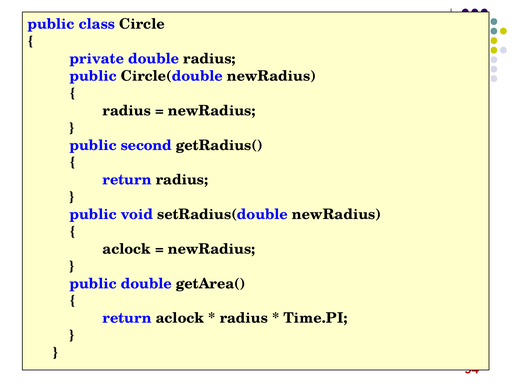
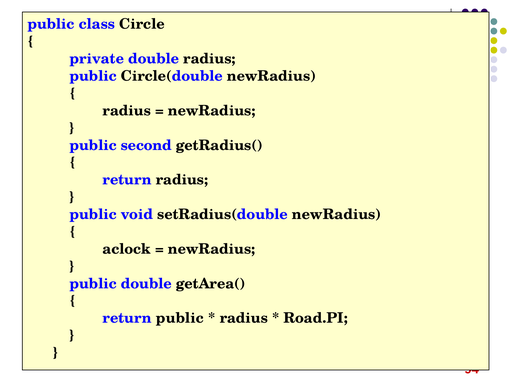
return aclock: aclock -> public
Time.PI: Time.PI -> Road.PI
